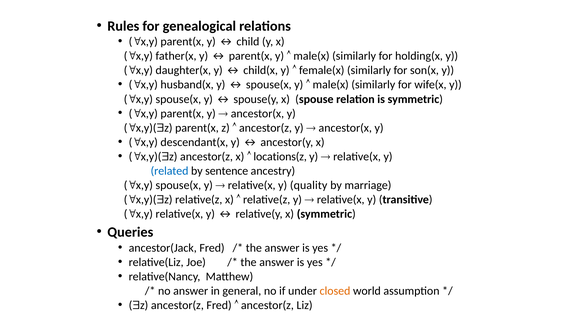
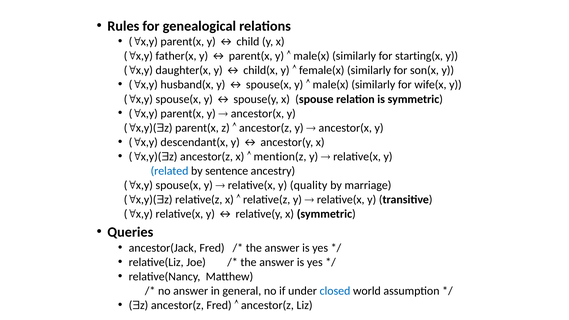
holding(x: holding(x -> starting(x
locations(z: locations(z -> mention(z
closed colour: orange -> blue
